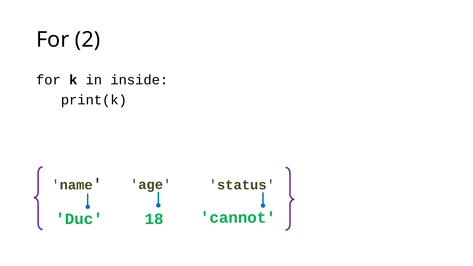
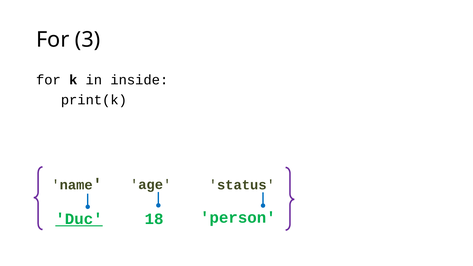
2: 2 -> 3
cannot: cannot -> person
Duc underline: none -> present
